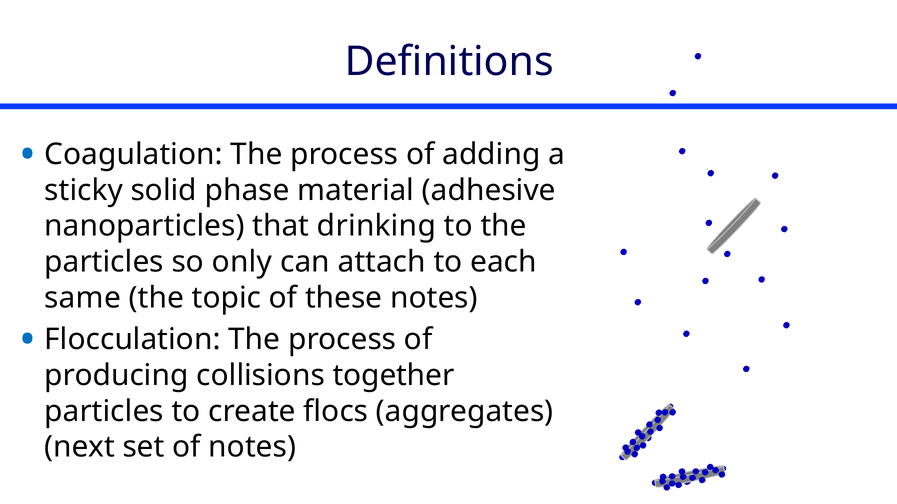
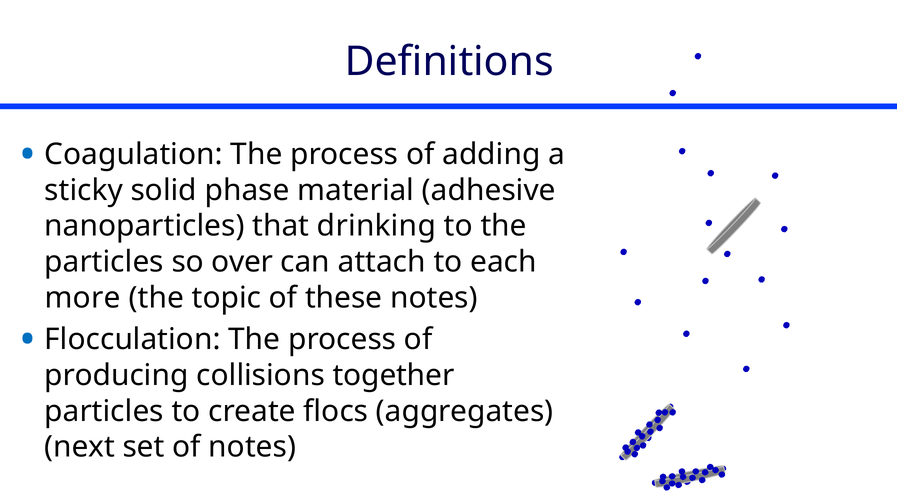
only: only -> over
same: same -> more
